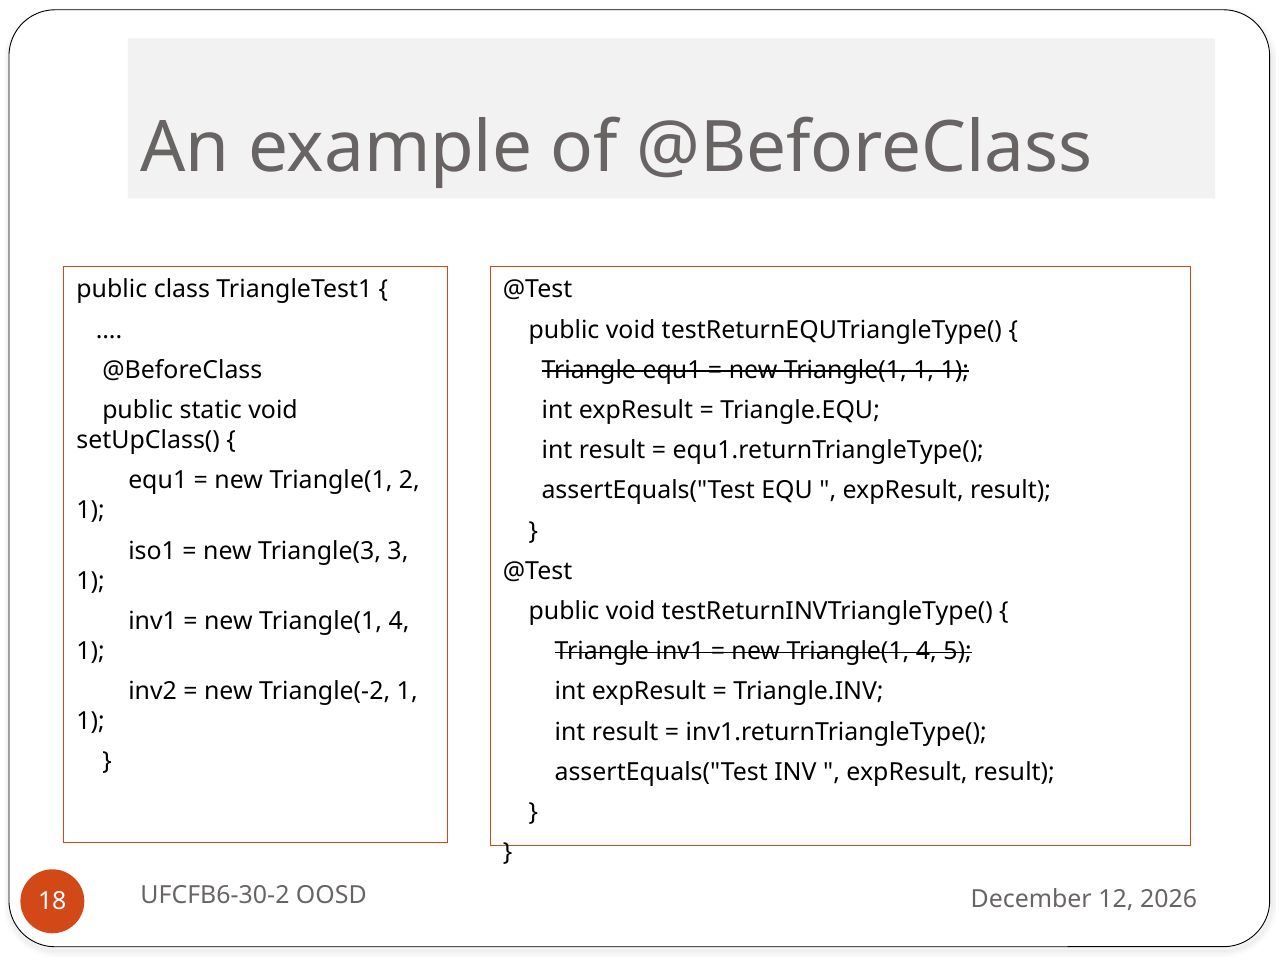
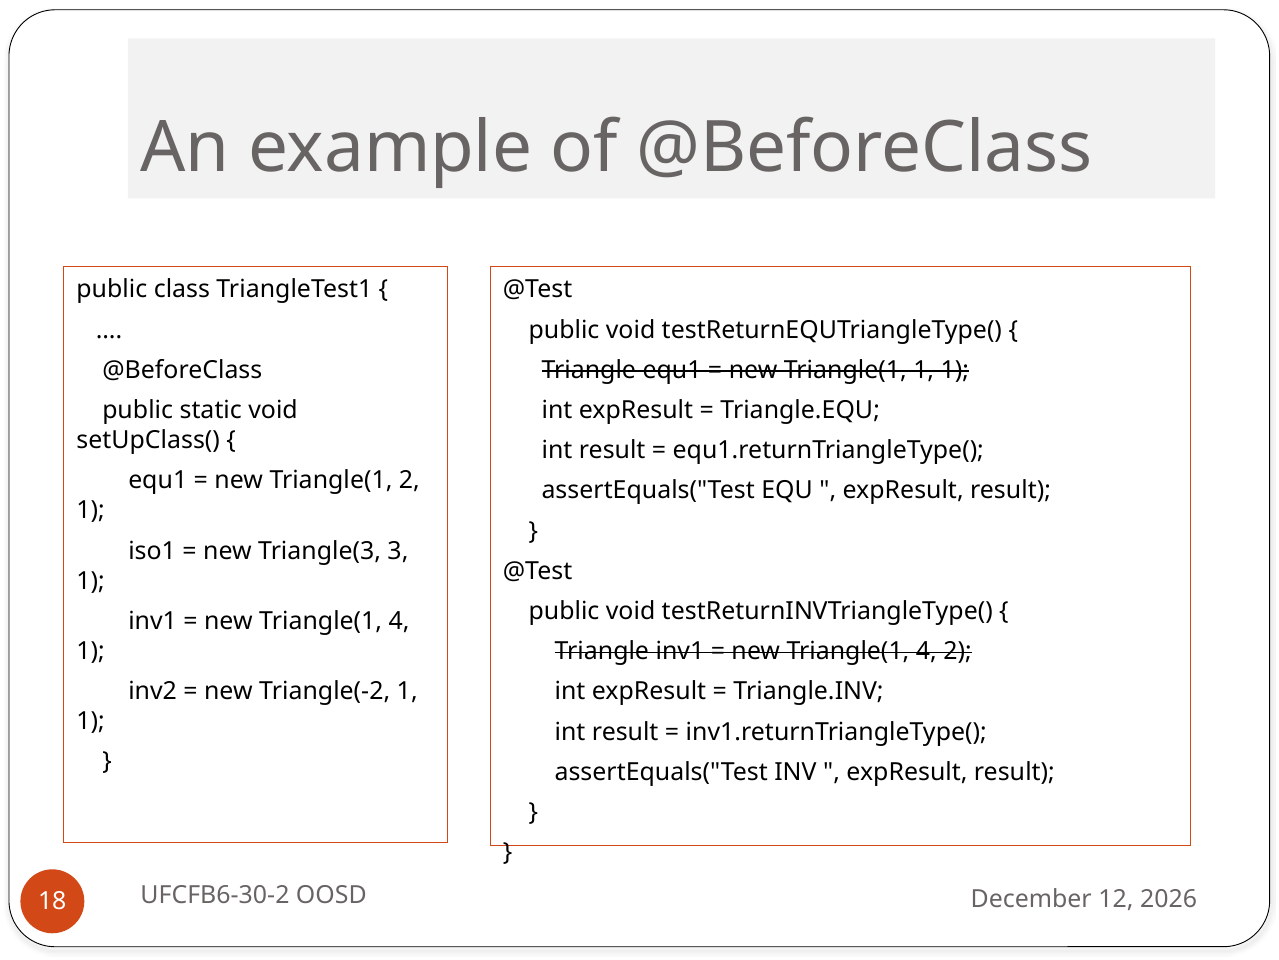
4 5: 5 -> 2
